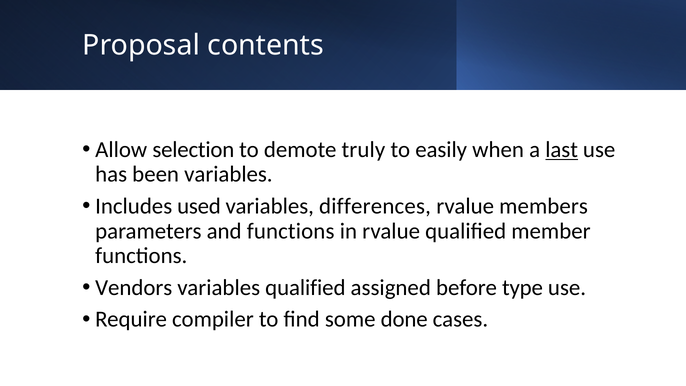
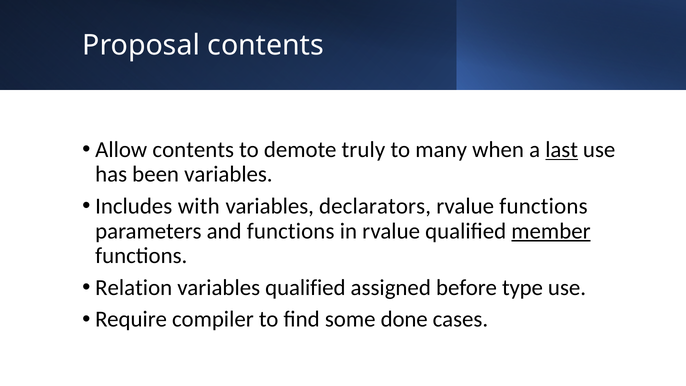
Allow selection: selection -> contents
easily: easily -> many
used: used -> with
differences: differences -> declarators
rvalue members: members -> functions
member underline: none -> present
Vendors: Vendors -> Relation
